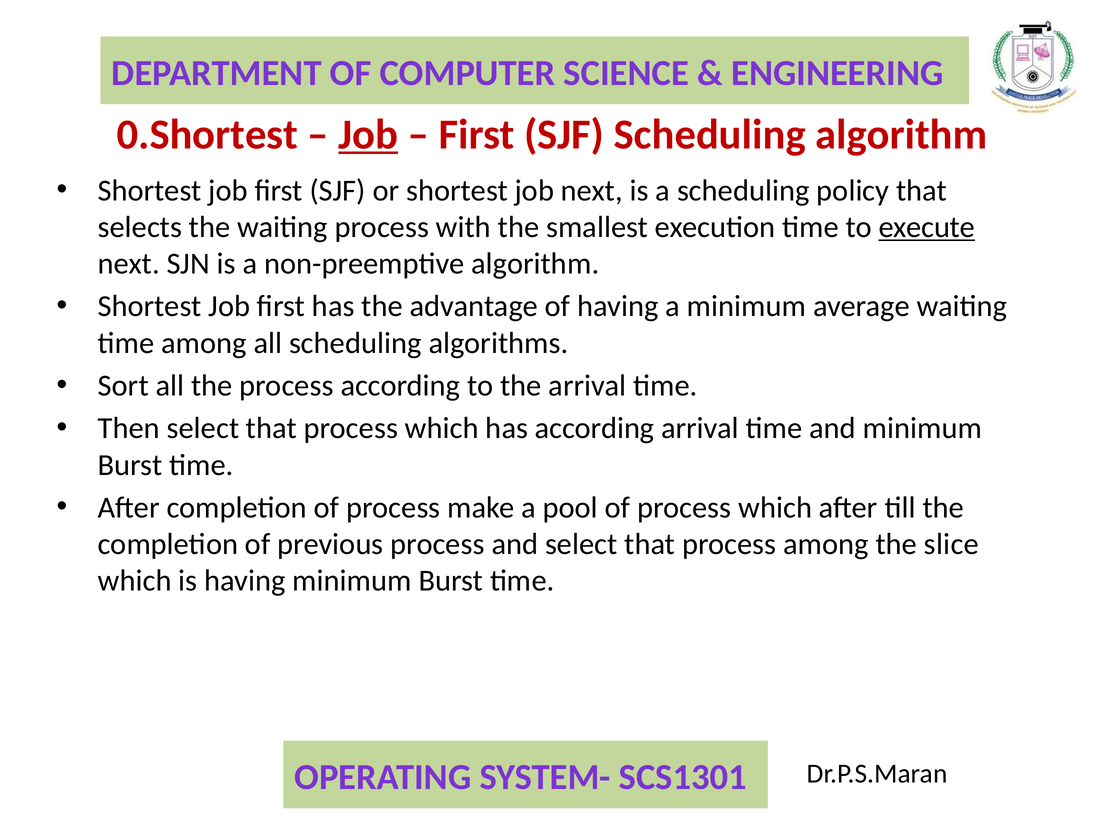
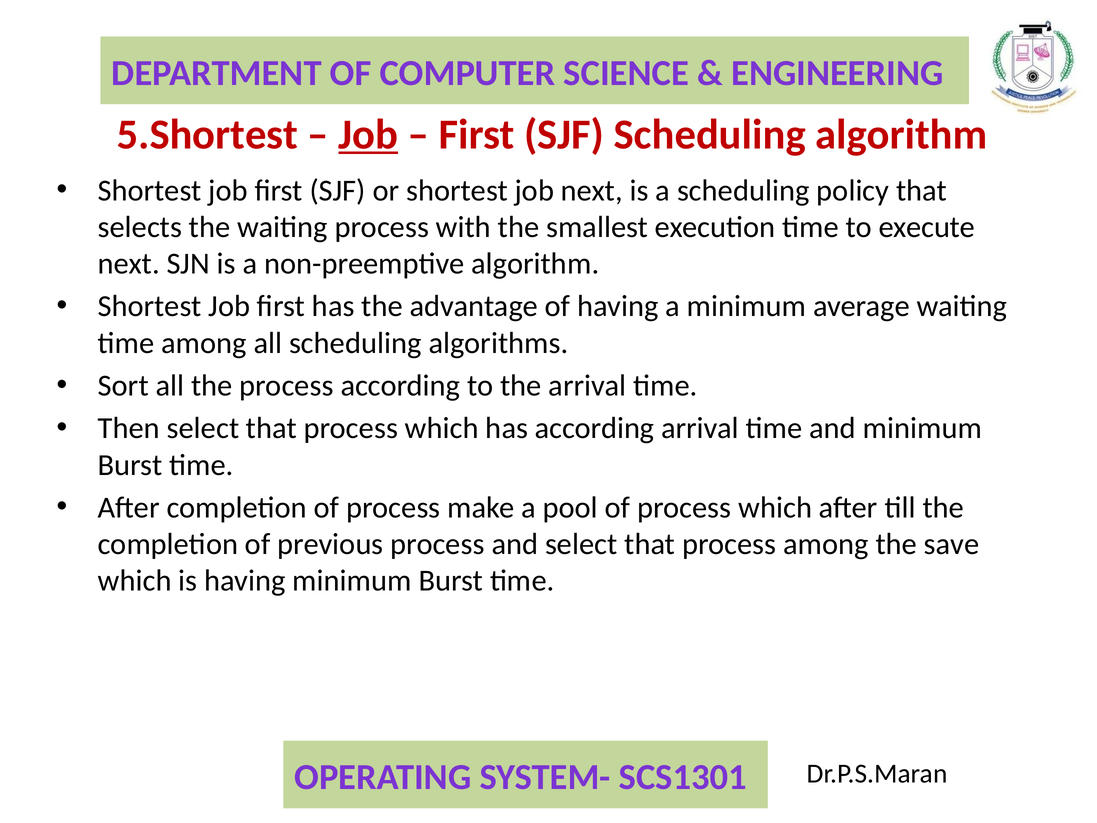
0.Shortest: 0.Shortest -> 5.Shortest
execute underline: present -> none
slice: slice -> save
